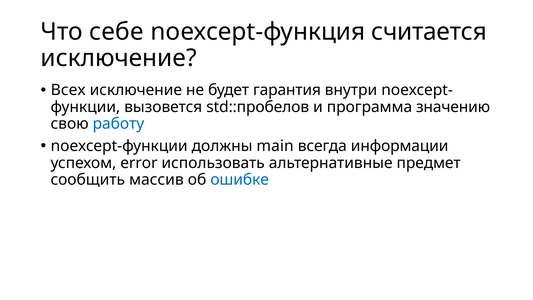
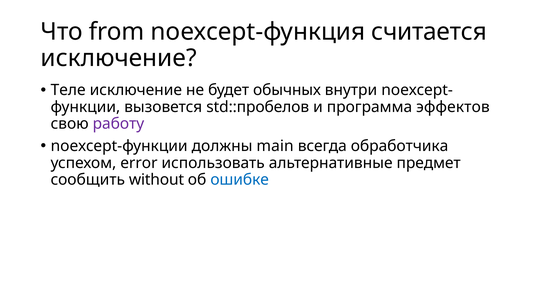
себе: себе -> from
Всех: Всех -> Теле
гарантия: гарантия -> обычных
значению: значению -> эффектов
работу colour: blue -> purple
информации: информации -> обработчика
массив: массив -> without
